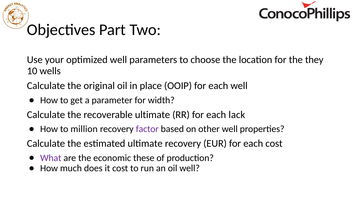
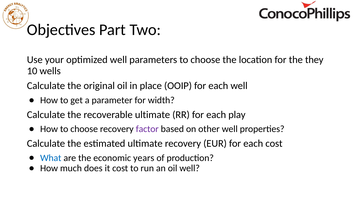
lack: lack -> play
How to million: million -> choose
What colour: purple -> blue
these: these -> years
